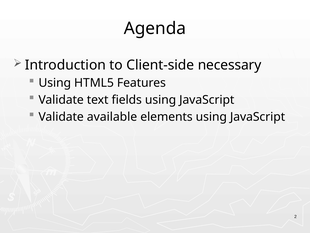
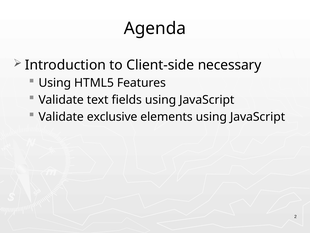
available: available -> exclusive
